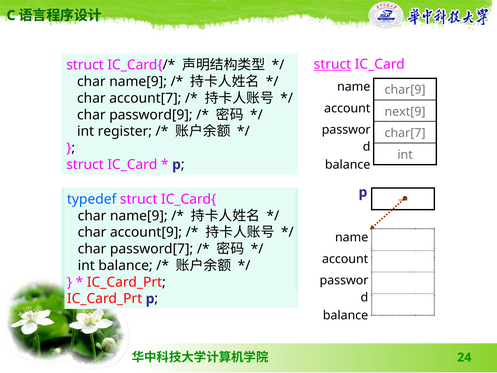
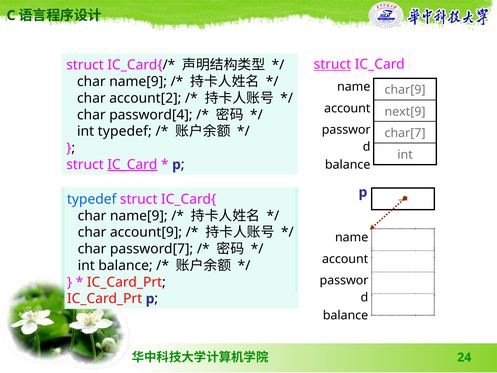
account[7: account[7 -> account[2
password[9: password[9 -> password[4
int register: register -> typedef
IC_Card at (132, 164) underline: none -> present
